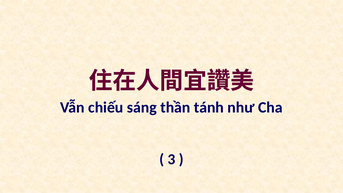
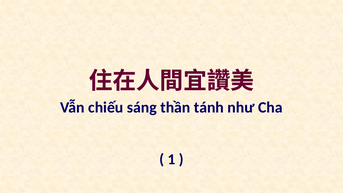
3: 3 -> 1
